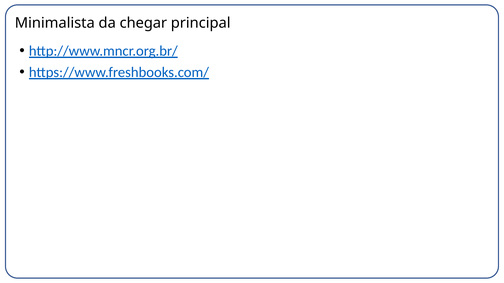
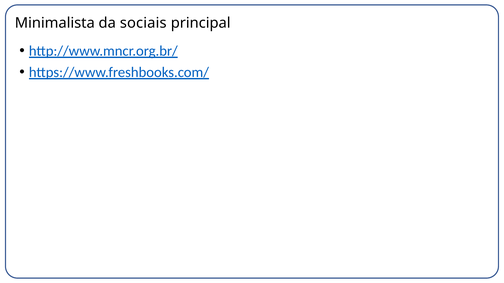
chegar: chegar -> sociais
